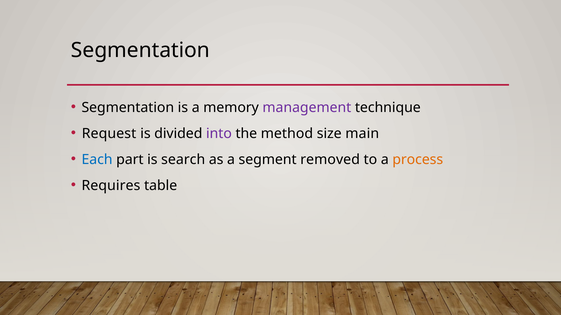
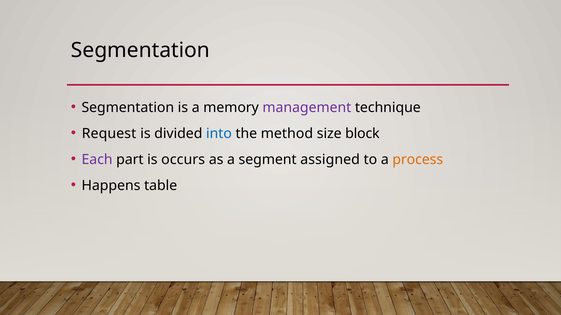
into colour: purple -> blue
main: main -> block
Each colour: blue -> purple
search: search -> occurs
removed: removed -> assigned
Requires: Requires -> Happens
